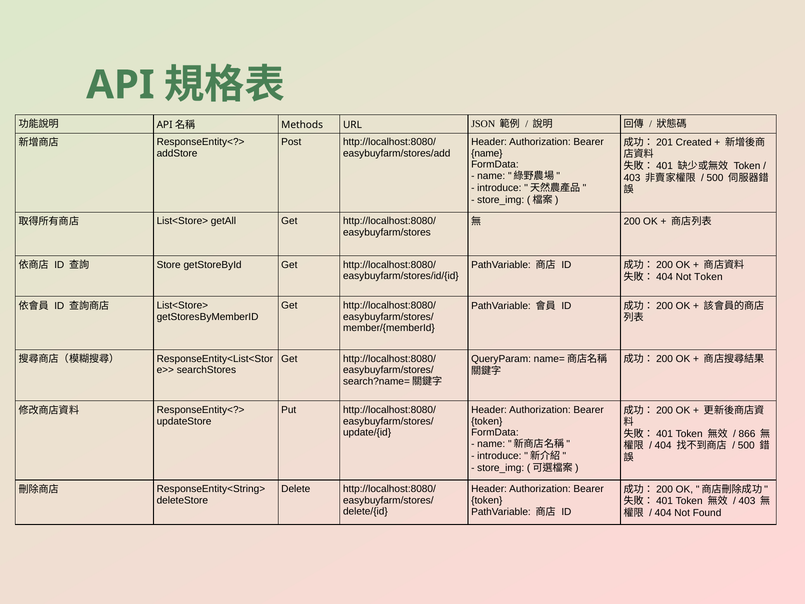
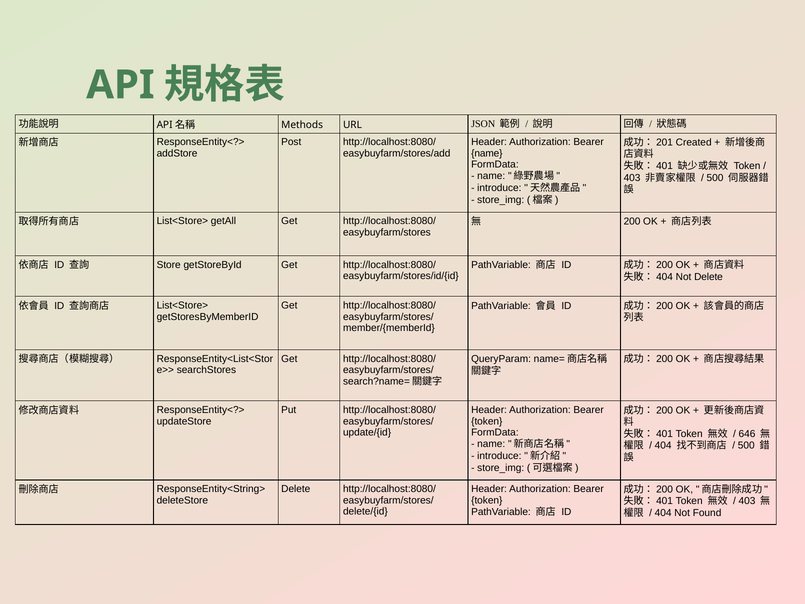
Not Token: Token -> Delete
866: 866 -> 646
